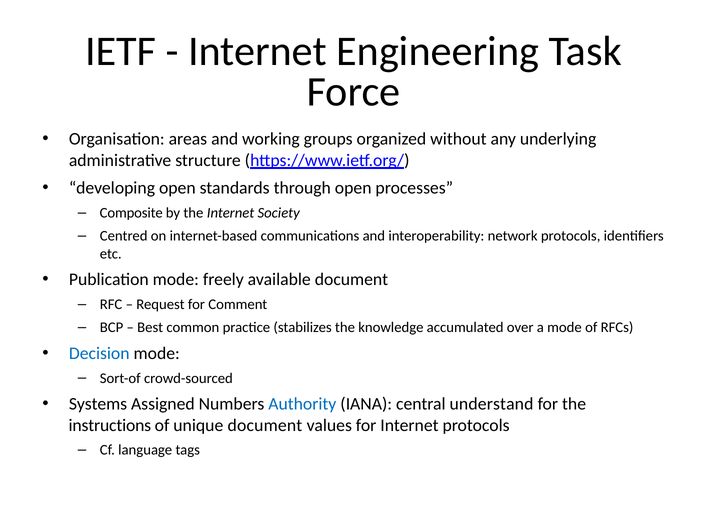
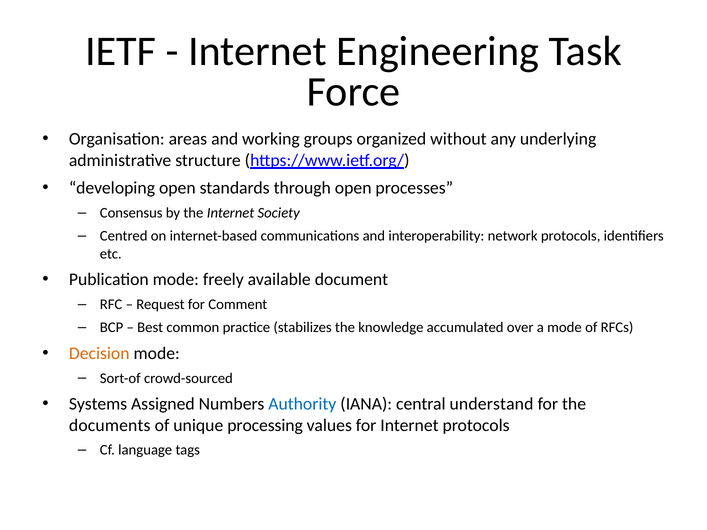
Composite: Composite -> Consensus
Decision colour: blue -> orange
instructions: instructions -> documents
unique document: document -> processing
